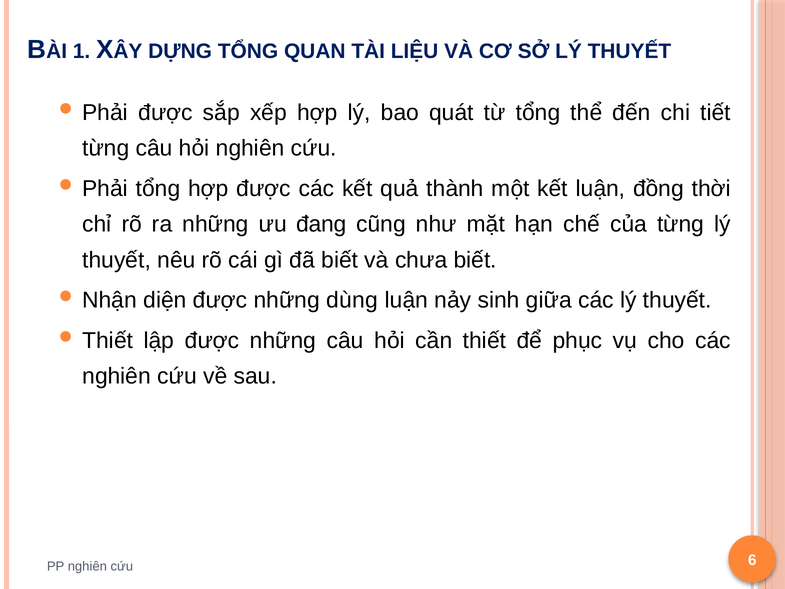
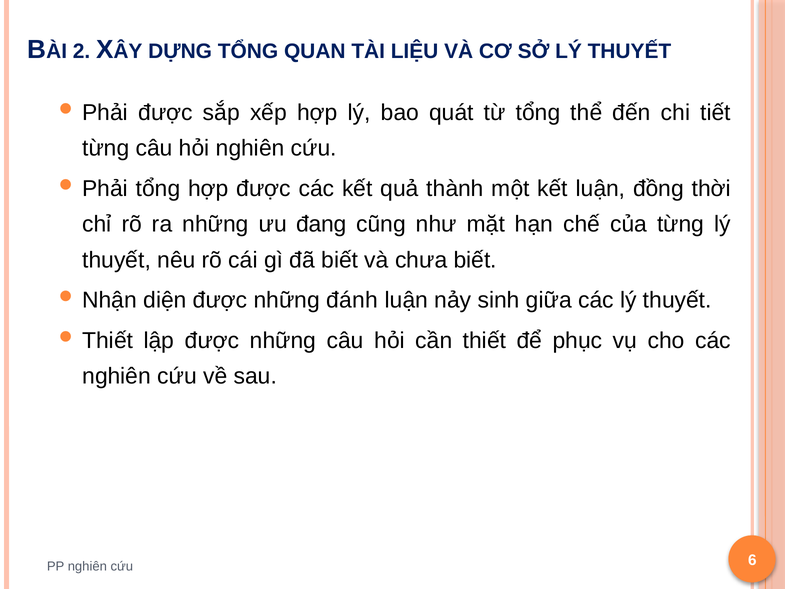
1: 1 -> 2
dùng: dùng -> đánh
